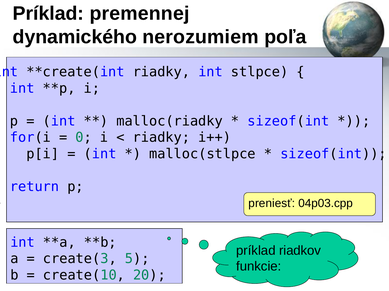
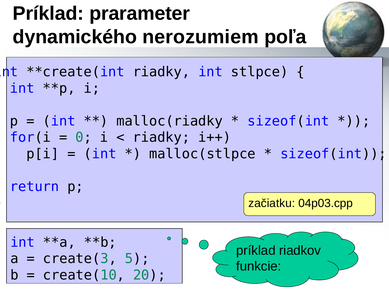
premennej: premennej -> prarameter
preniesť: preniesť -> začiatku
